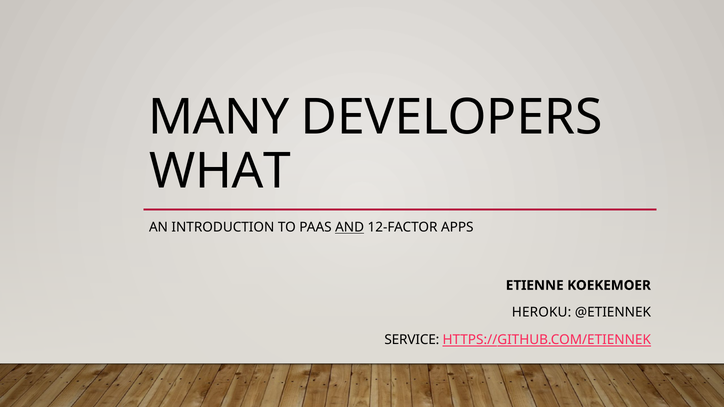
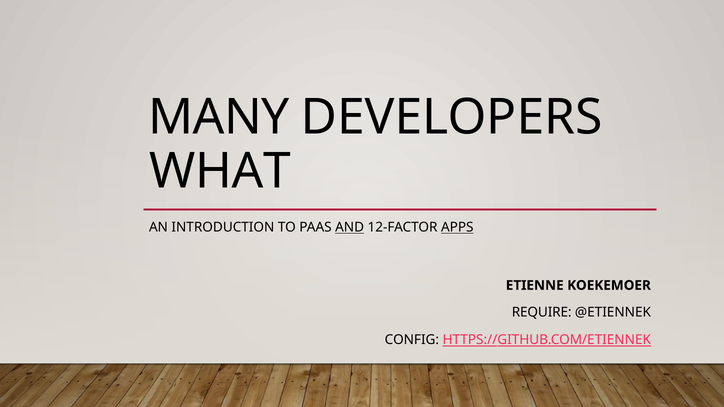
APPS underline: none -> present
HEROKU: HEROKU -> REQUIRE
SERVICE: SERVICE -> CONFIG
